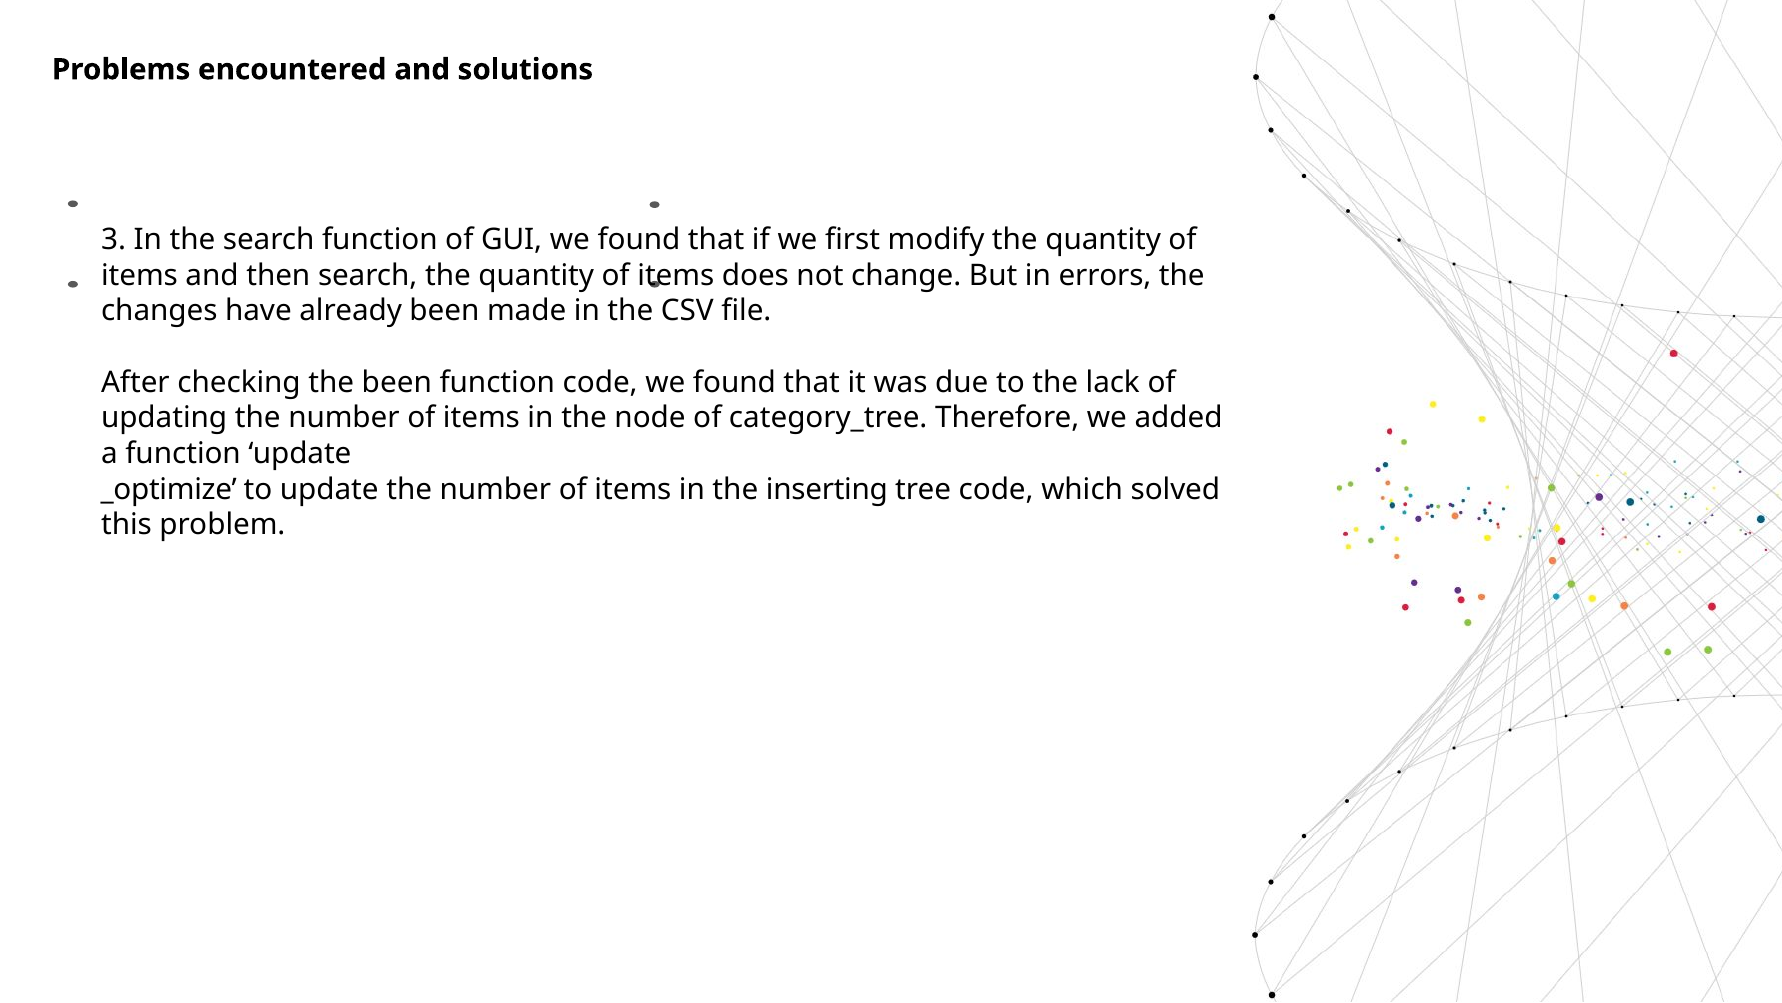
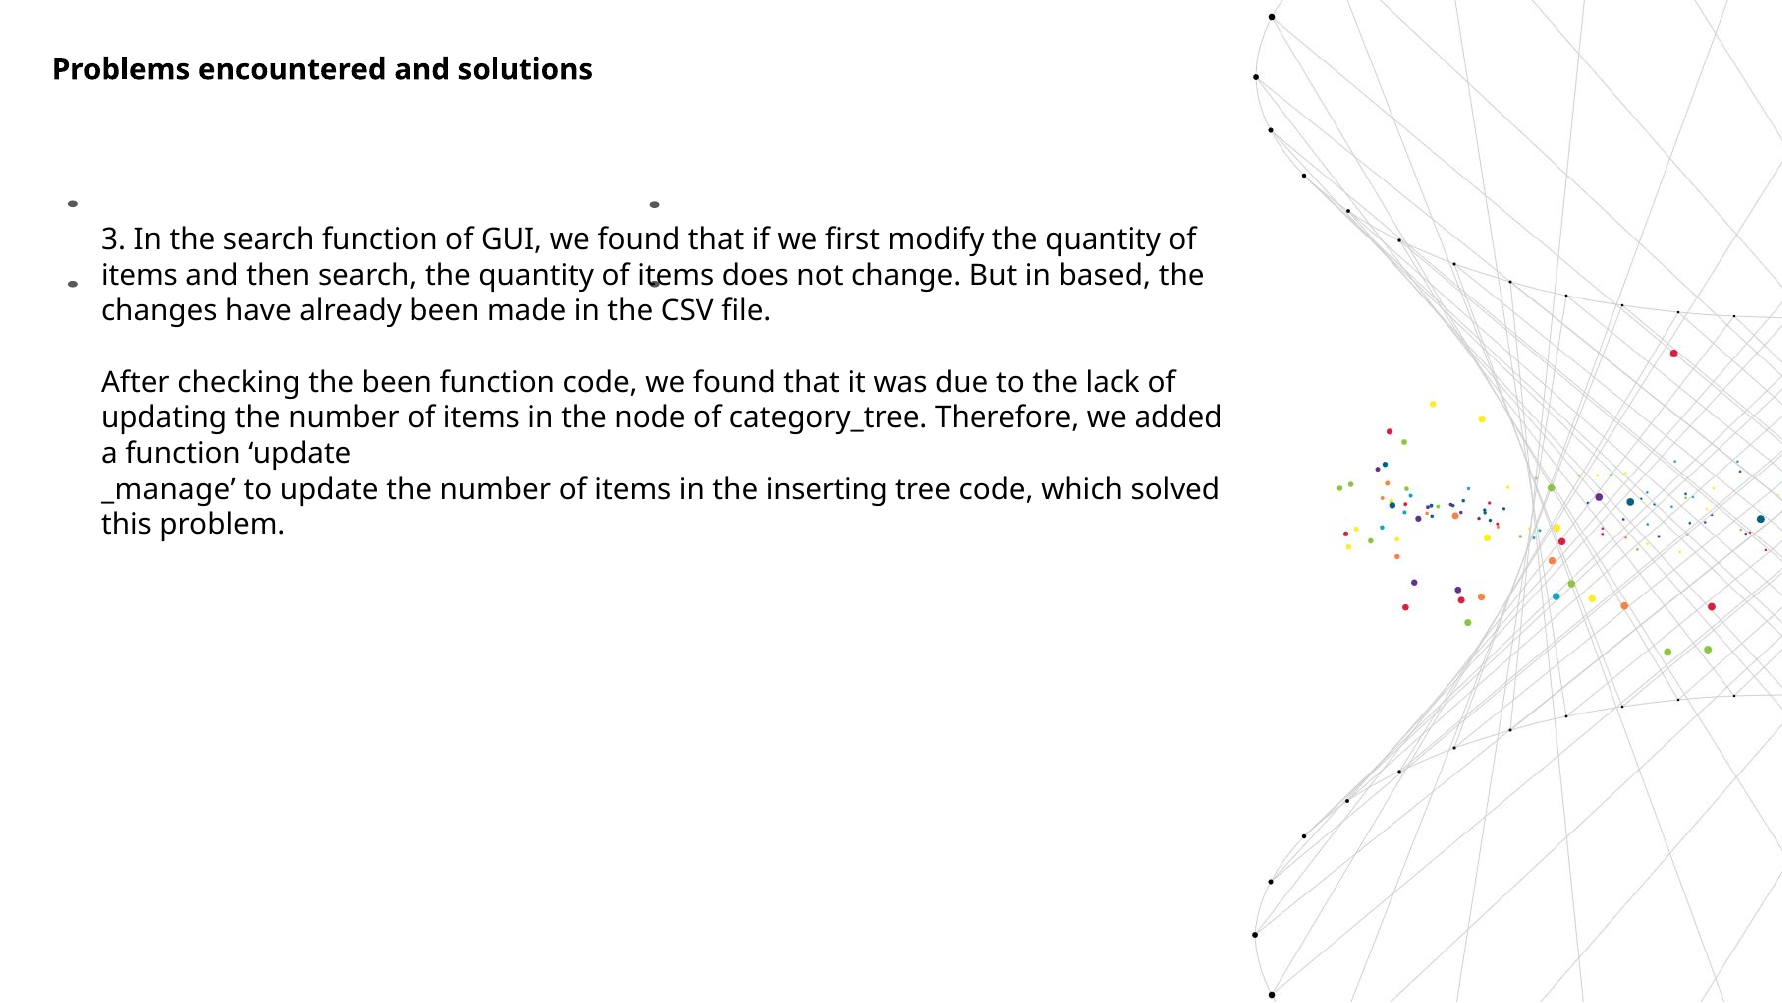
errors: errors -> based
_optimize: _optimize -> _manage
